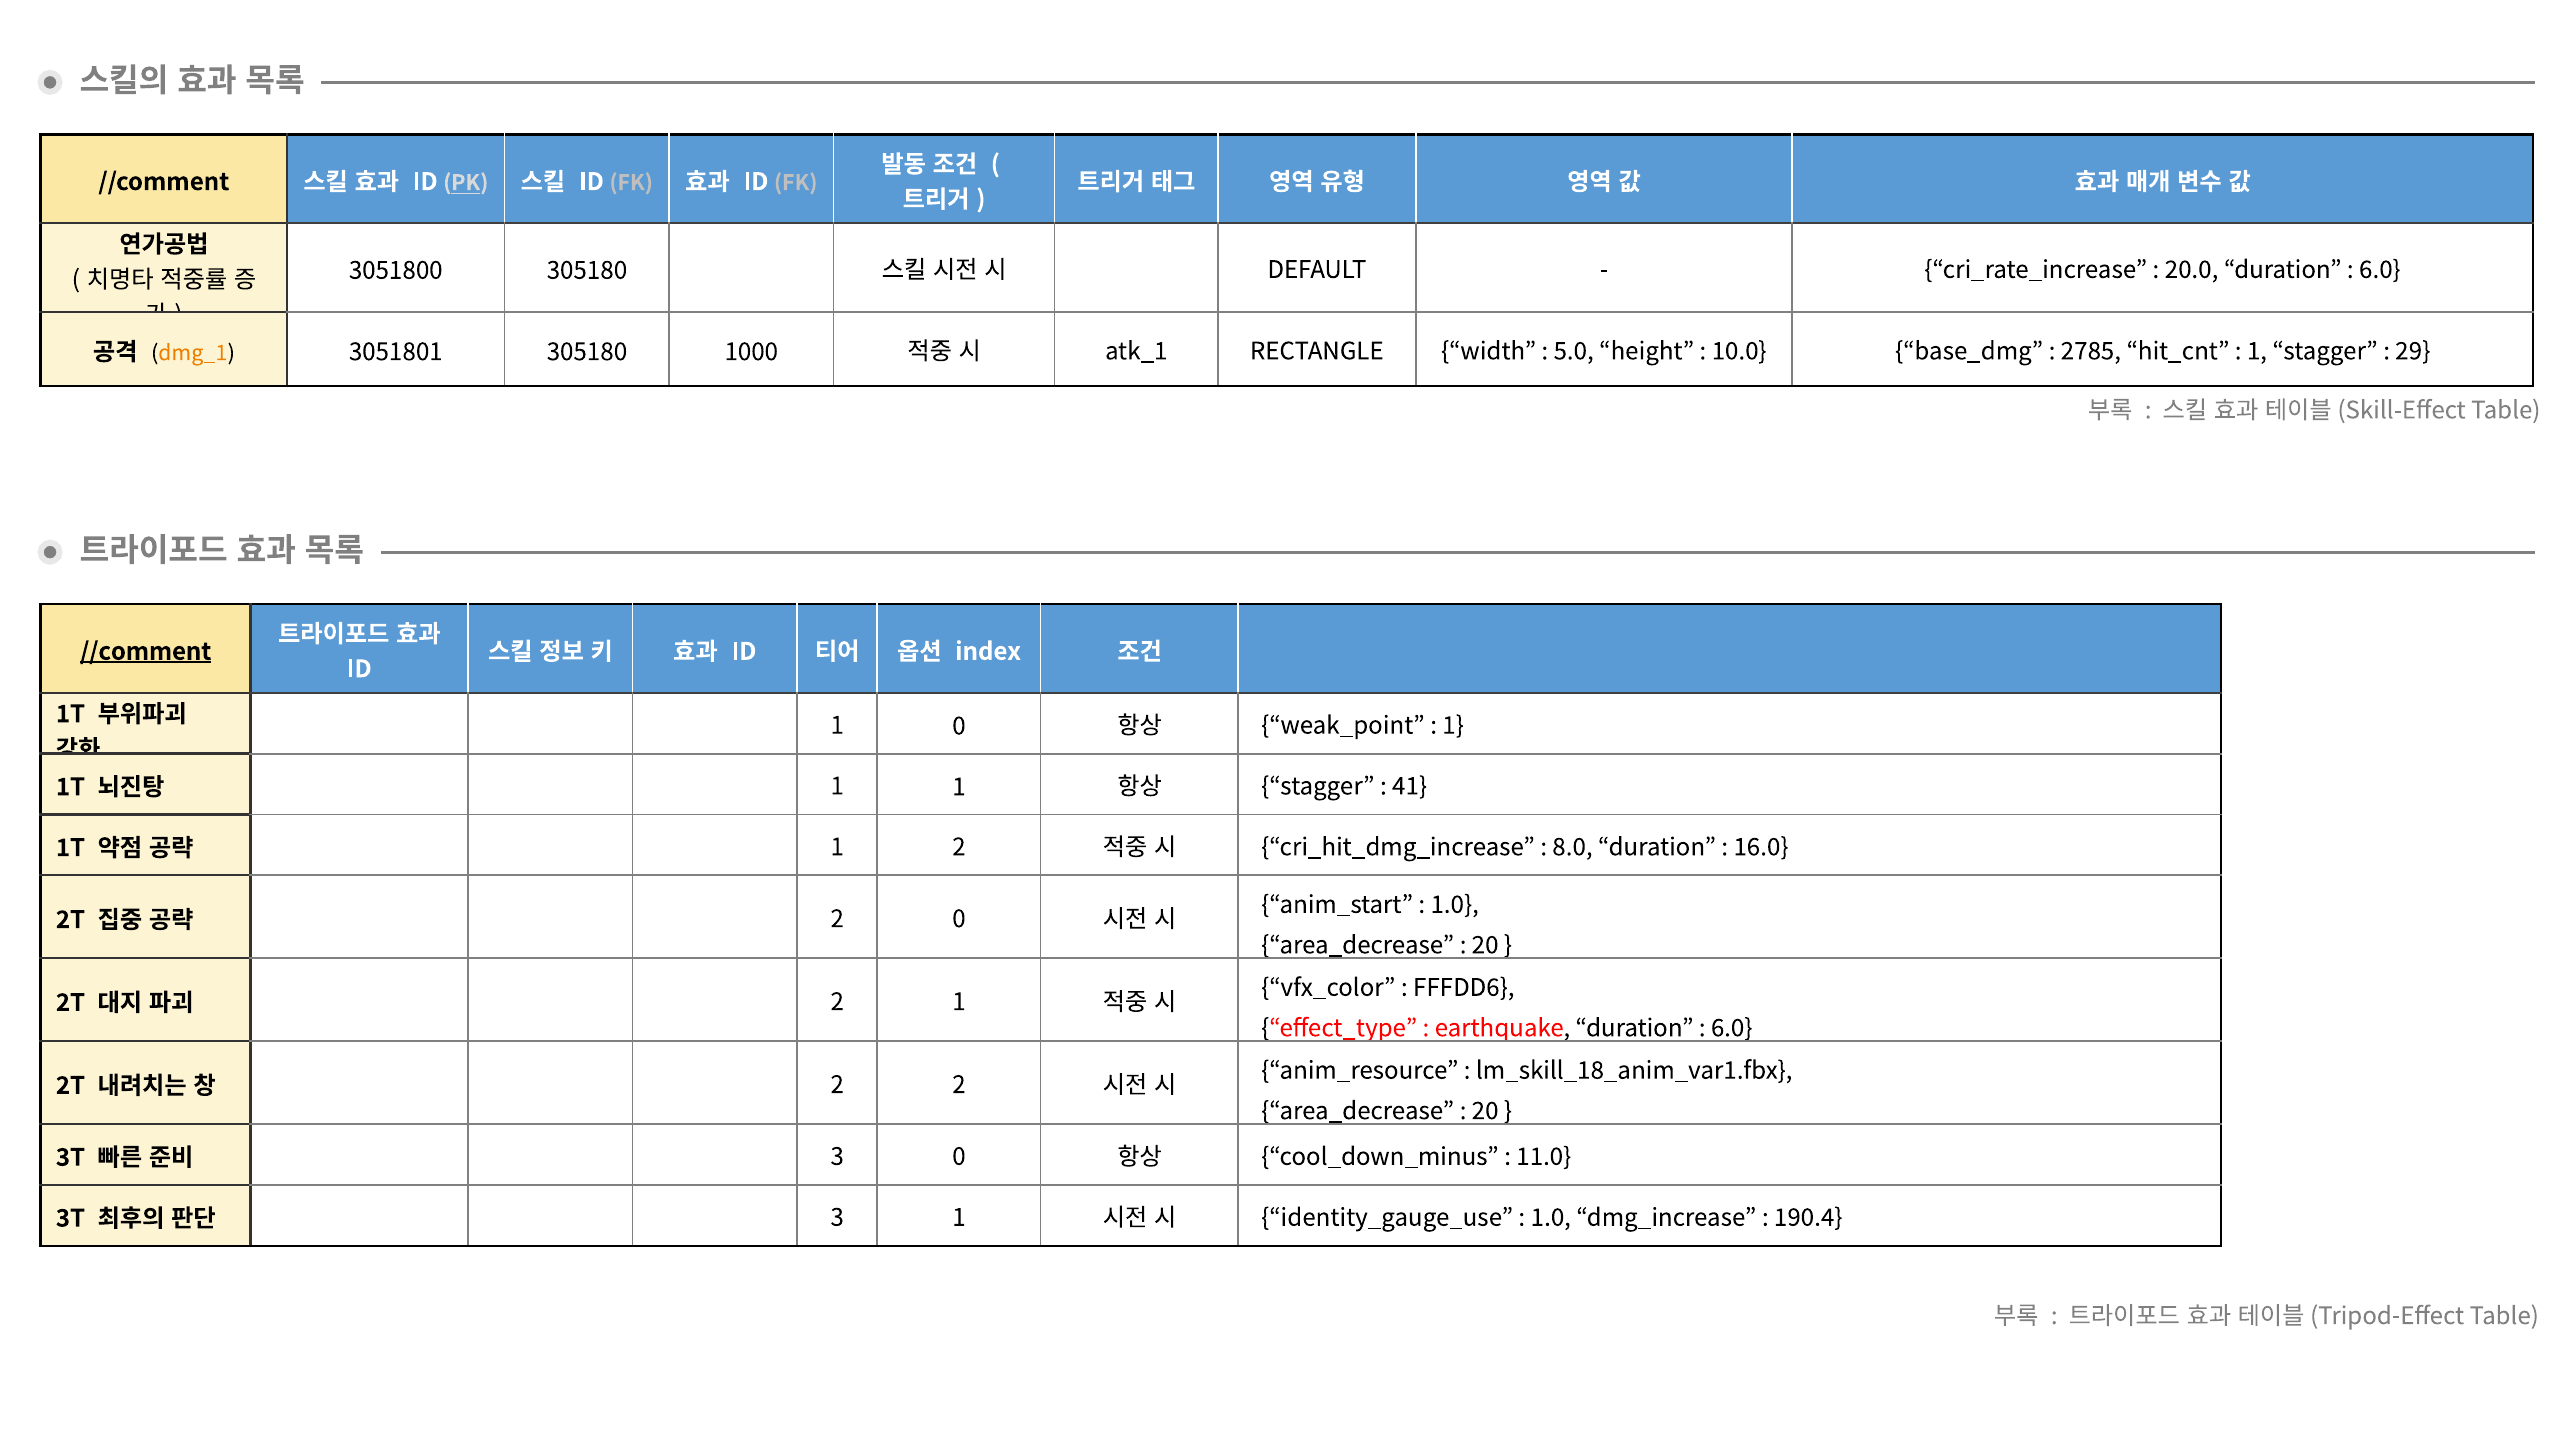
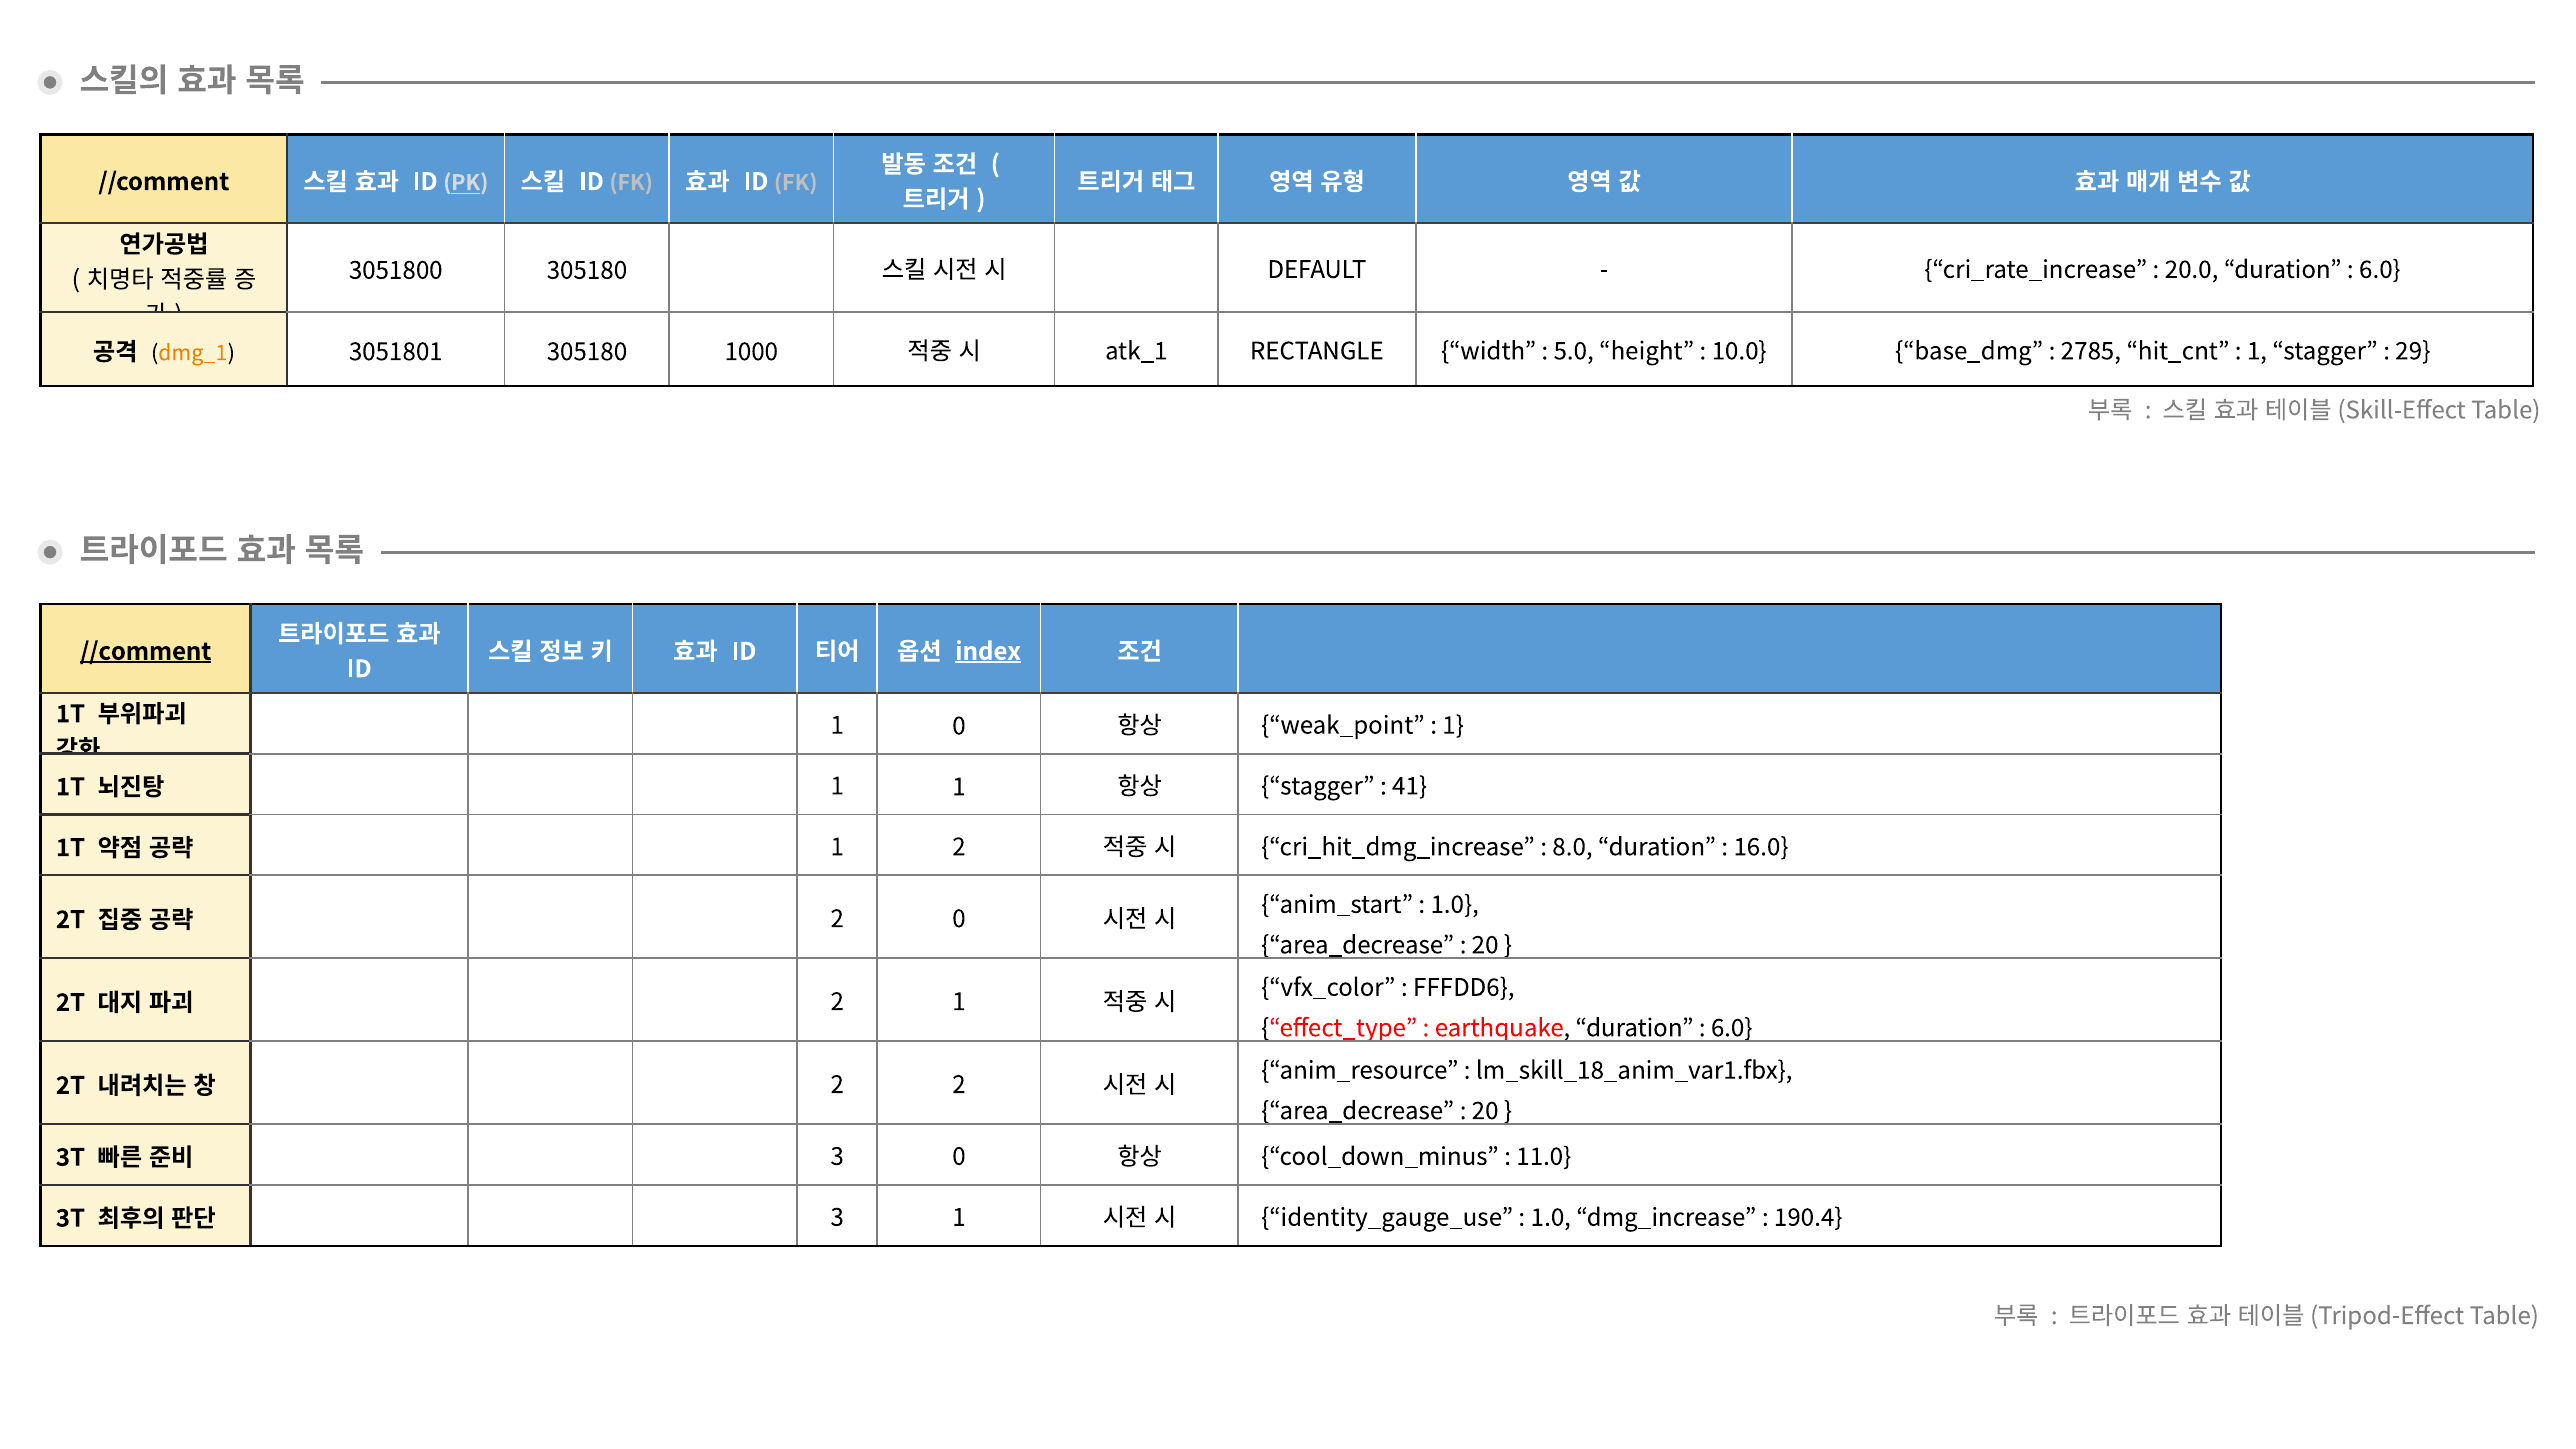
index underline: none -> present
